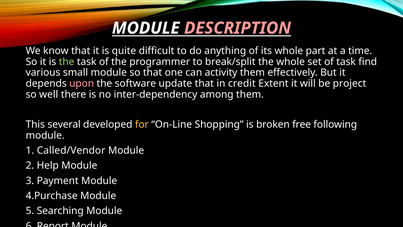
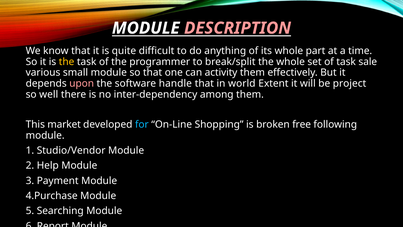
the at (67, 62) colour: light green -> yellow
find: find -> sale
update: update -> handle
credit: credit -> world
several: several -> market
for colour: yellow -> light blue
Called/Vendor: Called/Vendor -> Studio/Vendor
